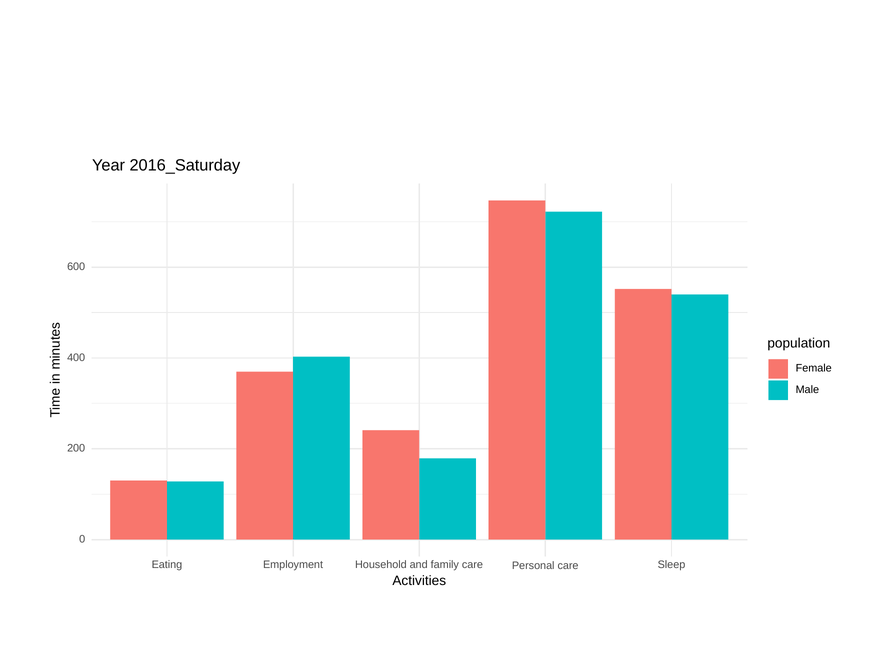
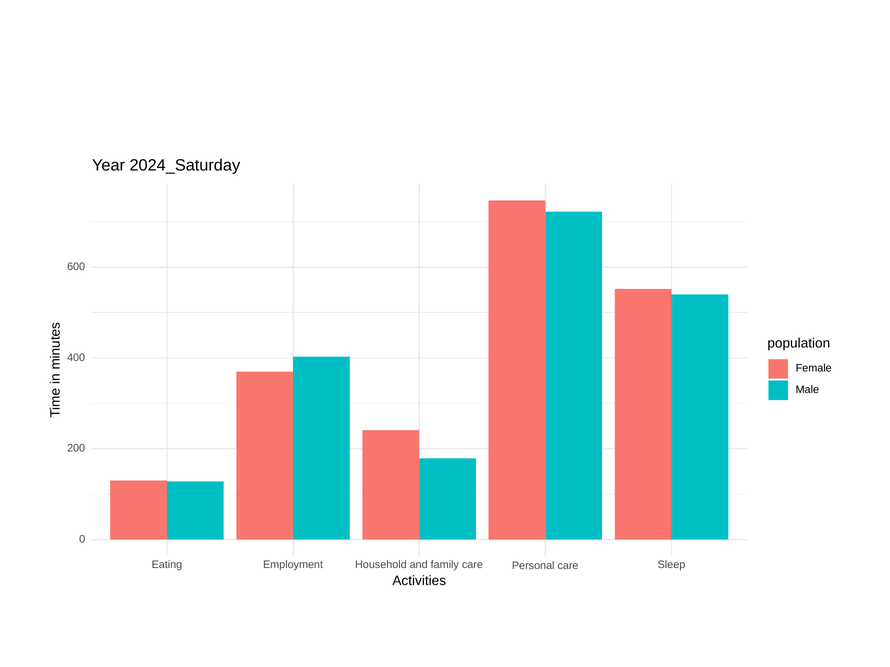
2016_Saturday: 2016_Saturday -> 2024_Saturday
